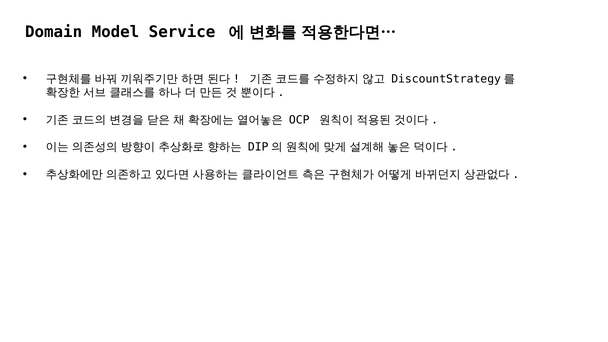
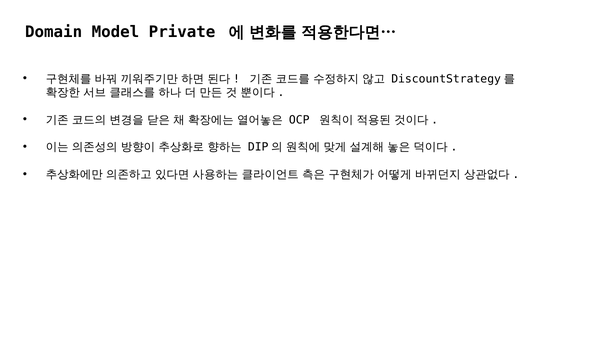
Service: Service -> Private
